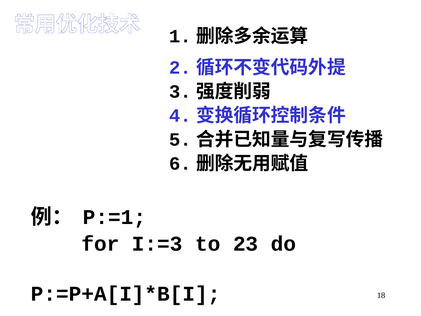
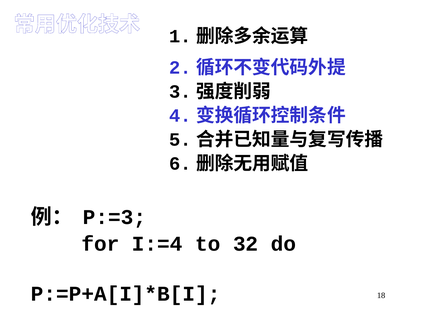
P:=1: P:=1 -> P:=3
I:=3: I:=3 -> I:=4
23: 23 -> 32
